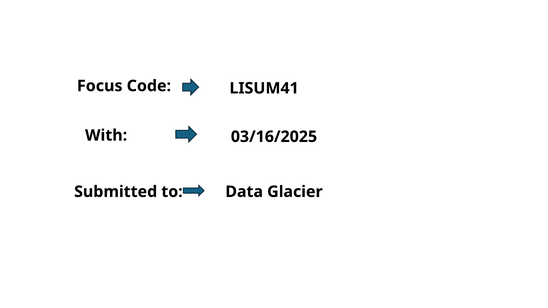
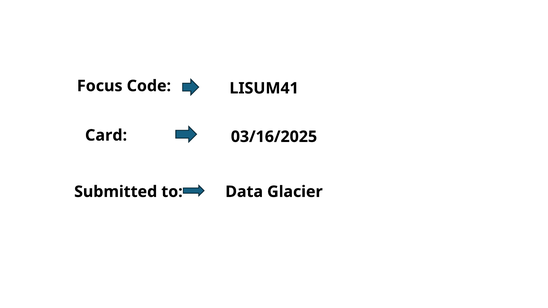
With: With -> Card
